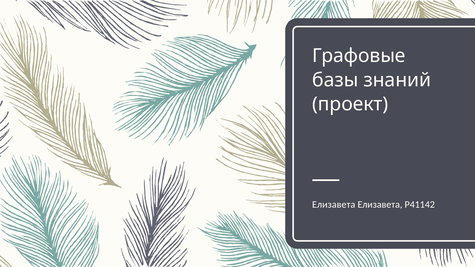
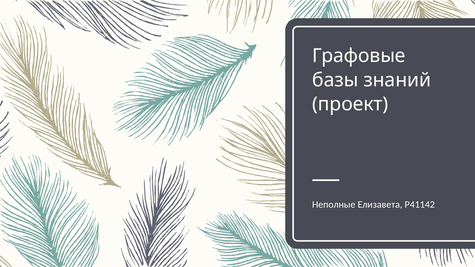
Елизавета at (334, 205): Елизавета -> Неполные
